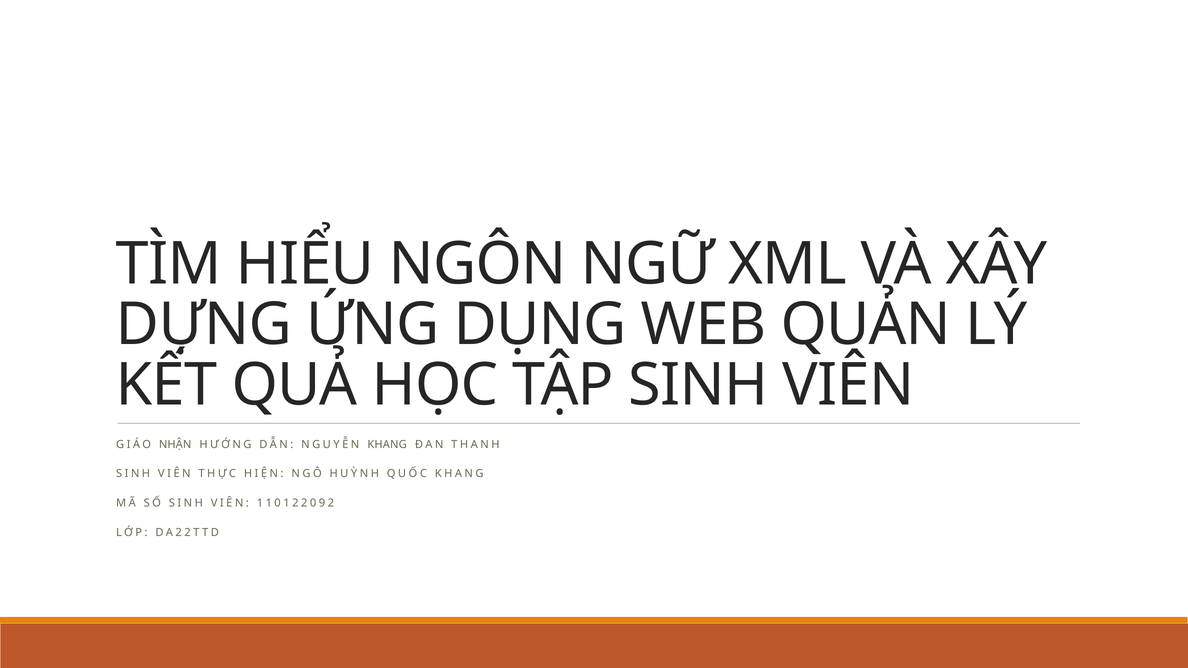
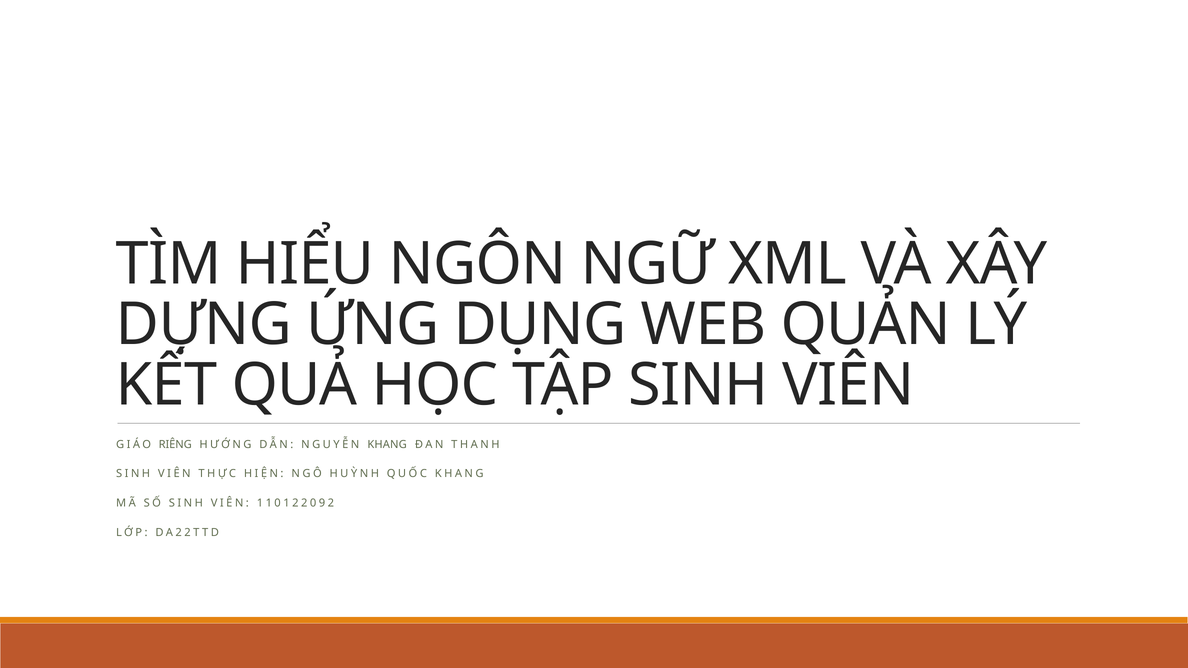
NHẬN: NHẬN -> RIÊNG
